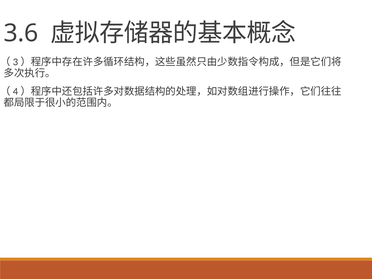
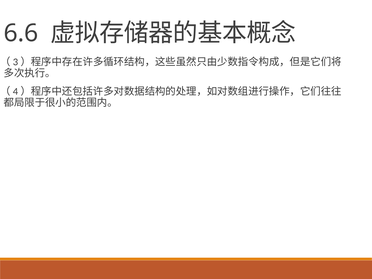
3.6: 3.6 -> 6.6
